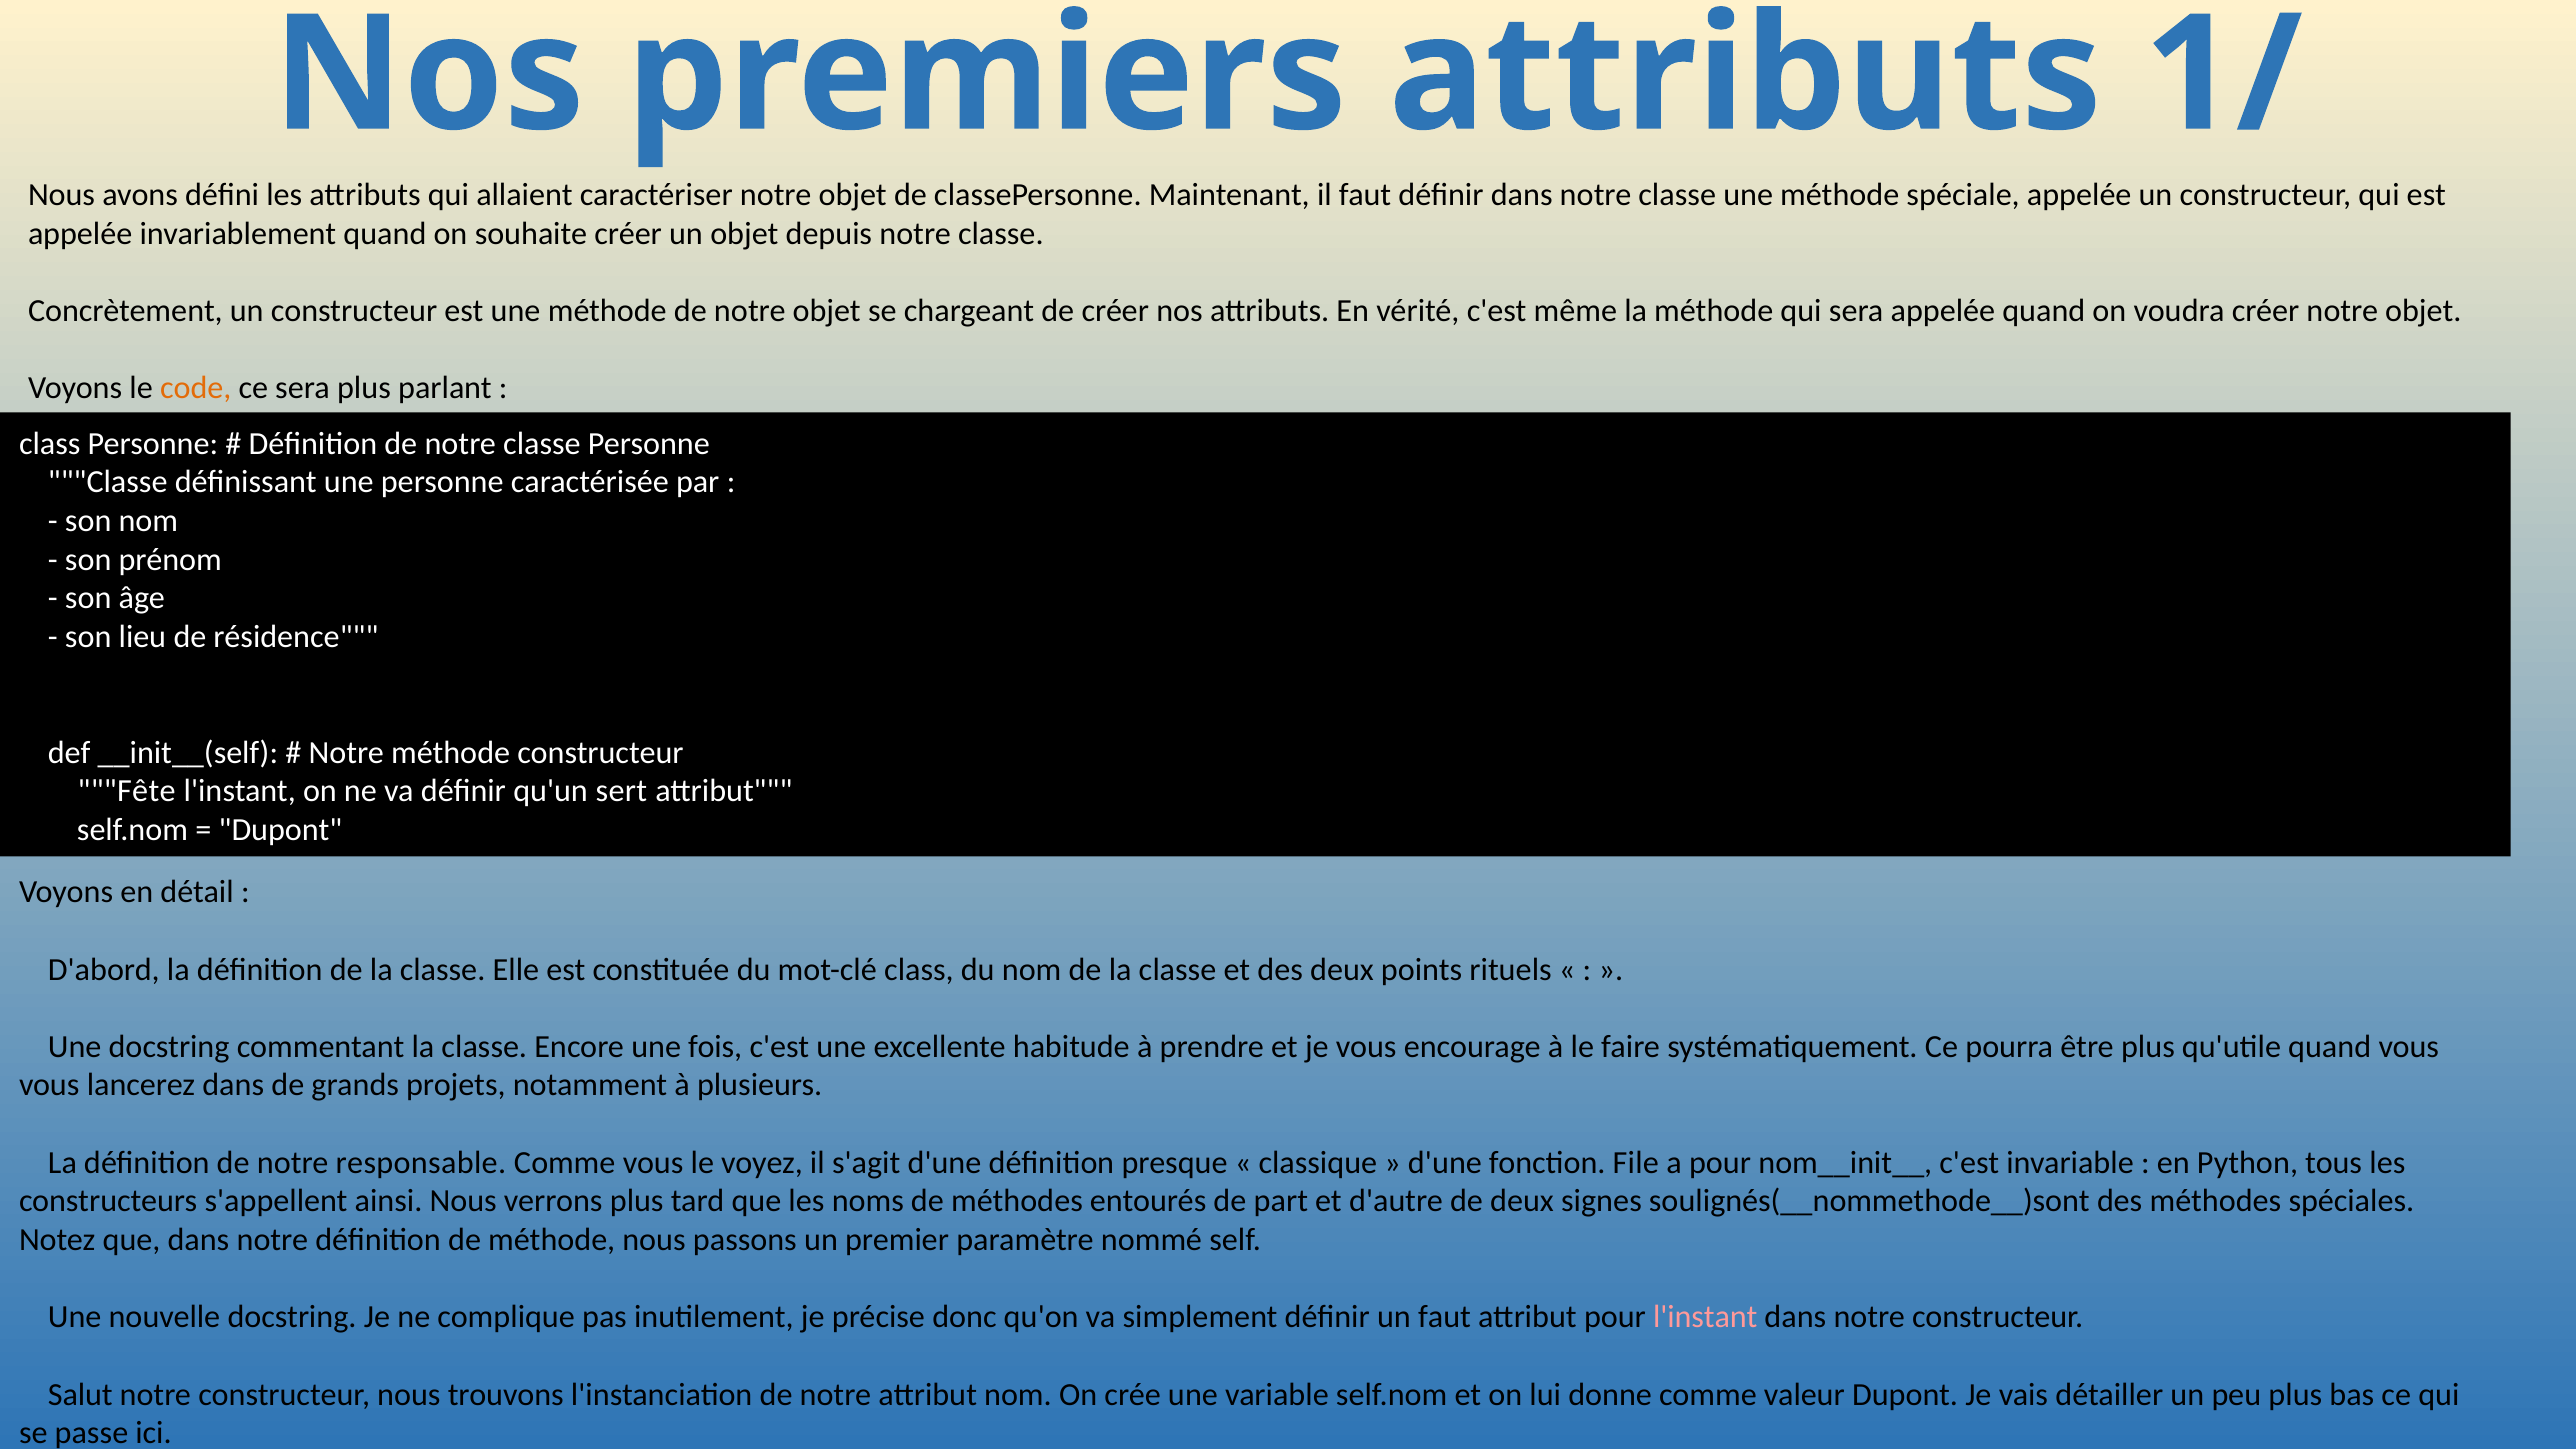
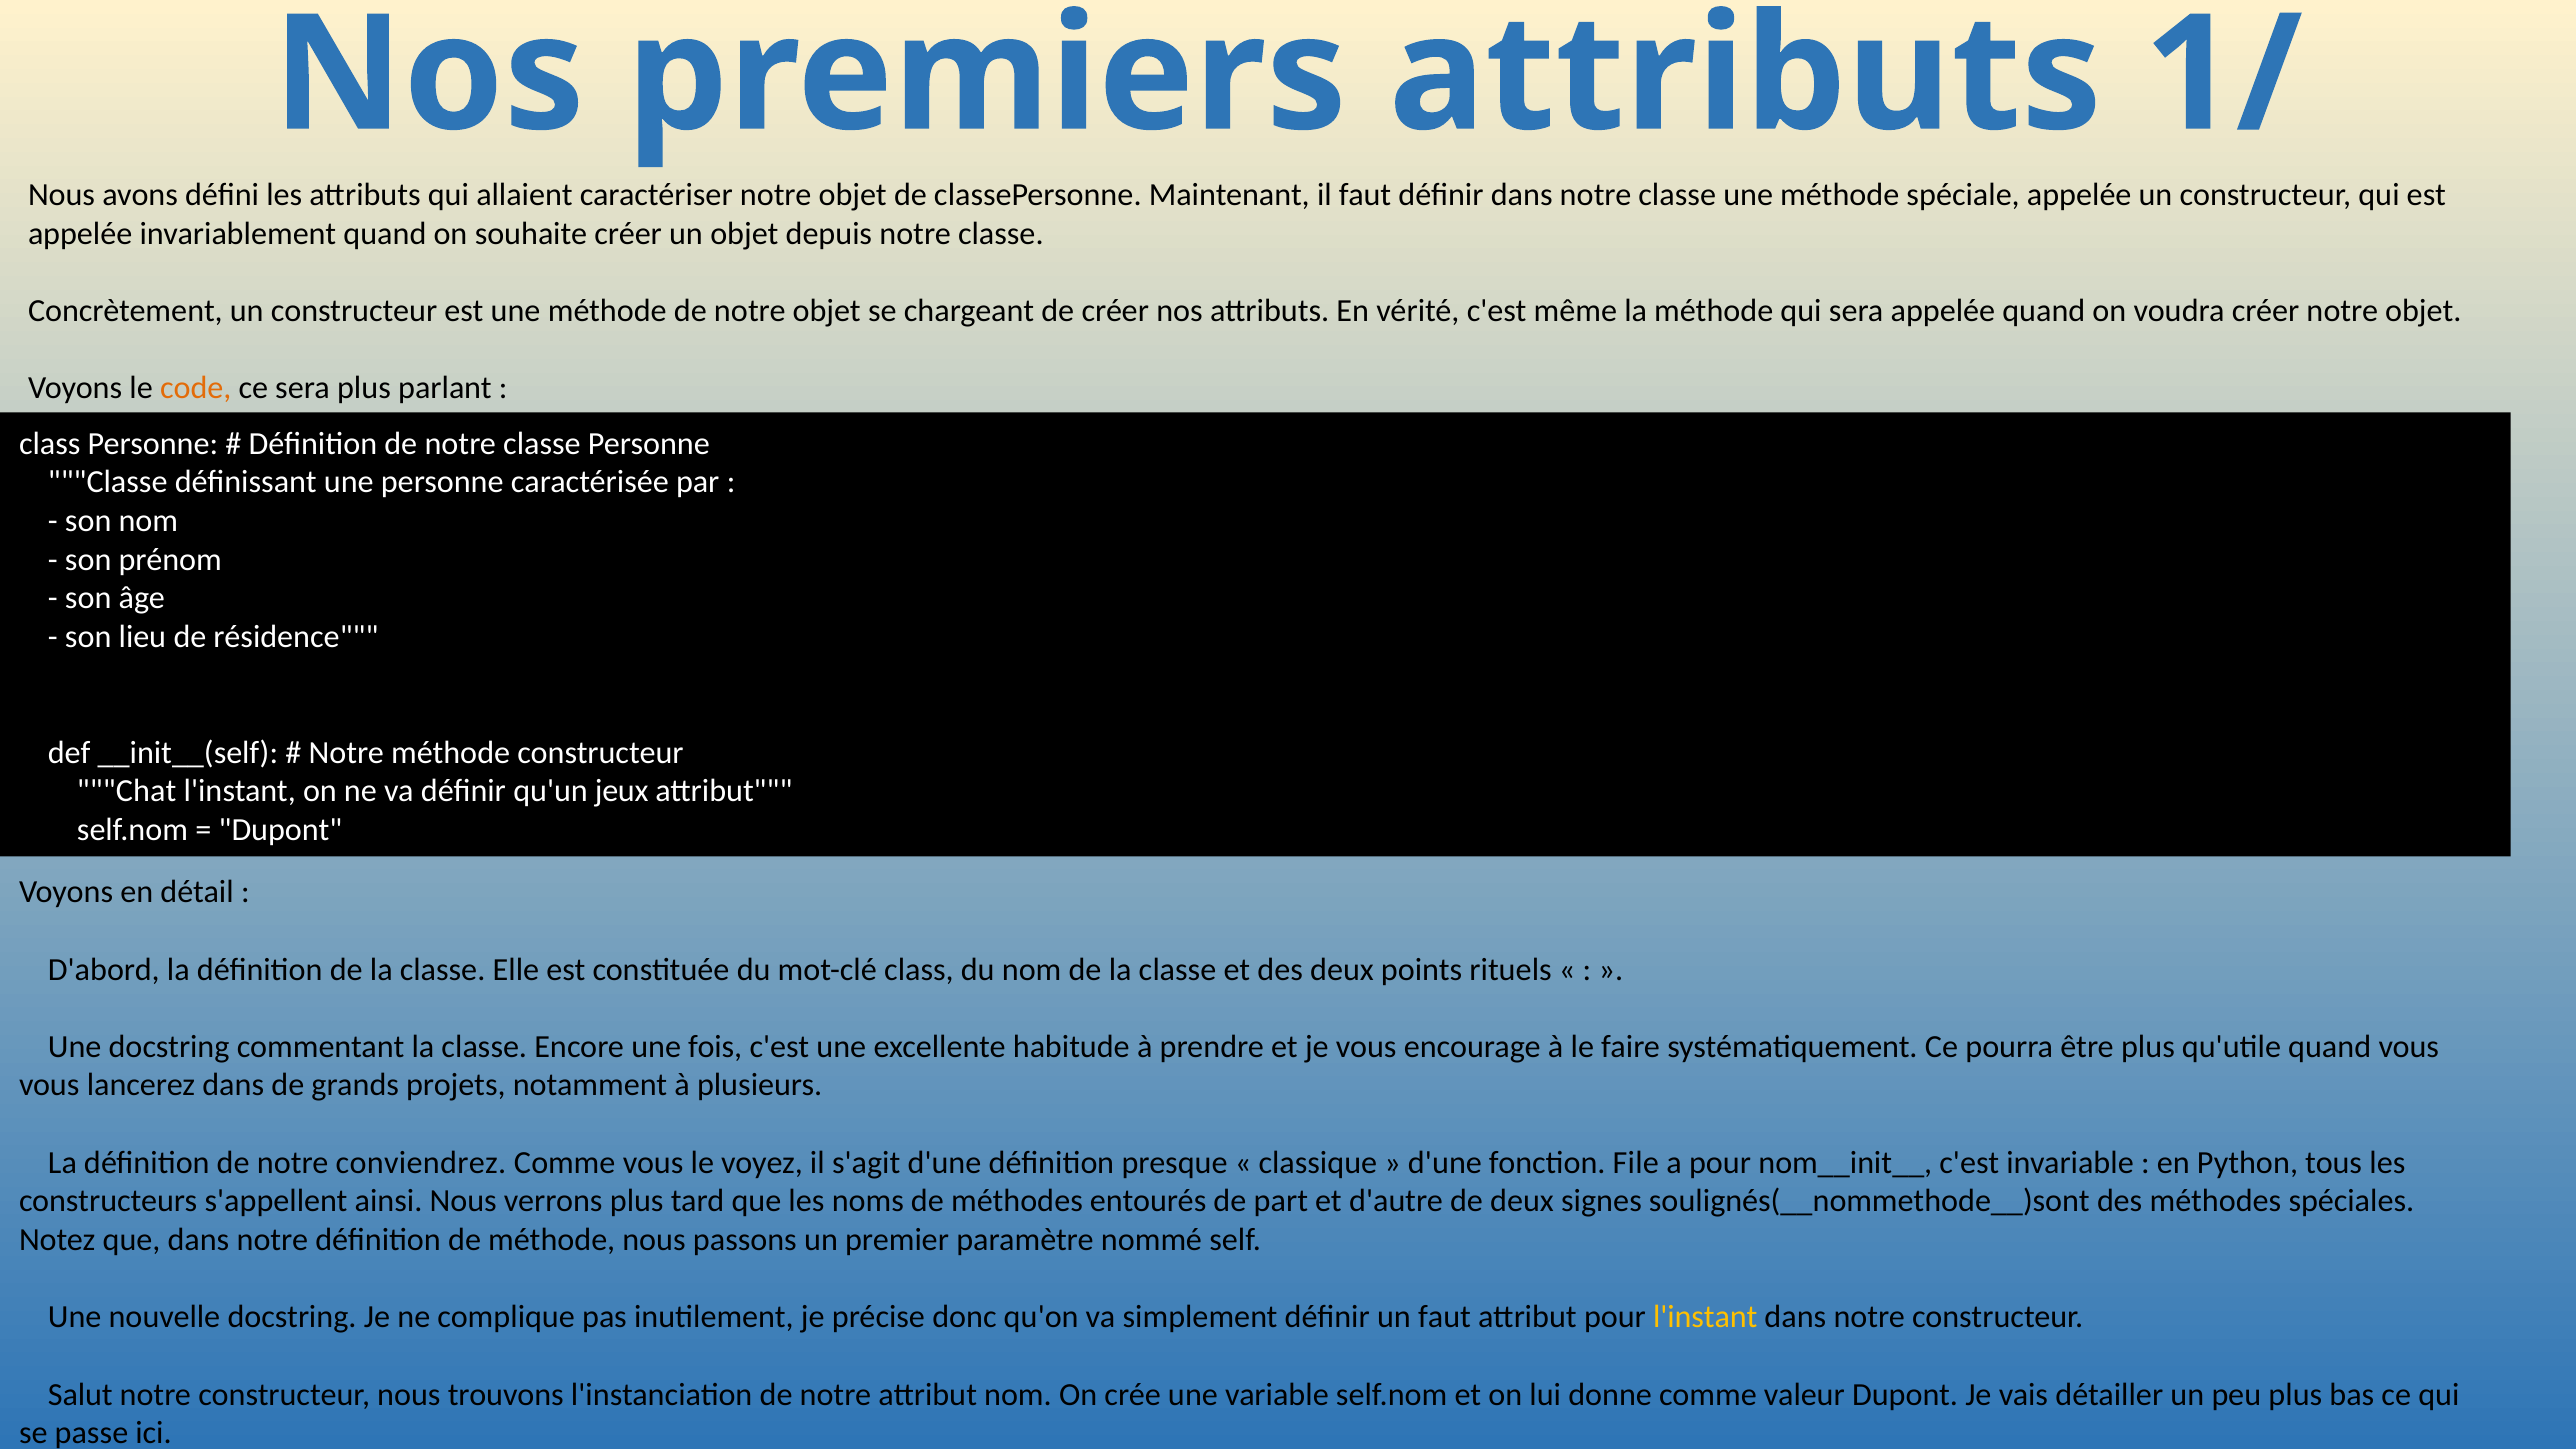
Fête: Fête -> Chat
sert: sert -> jeux
responsable: responsable -> conviendrez
l'instant at (1705, 1317) colour: pink -> yellow
